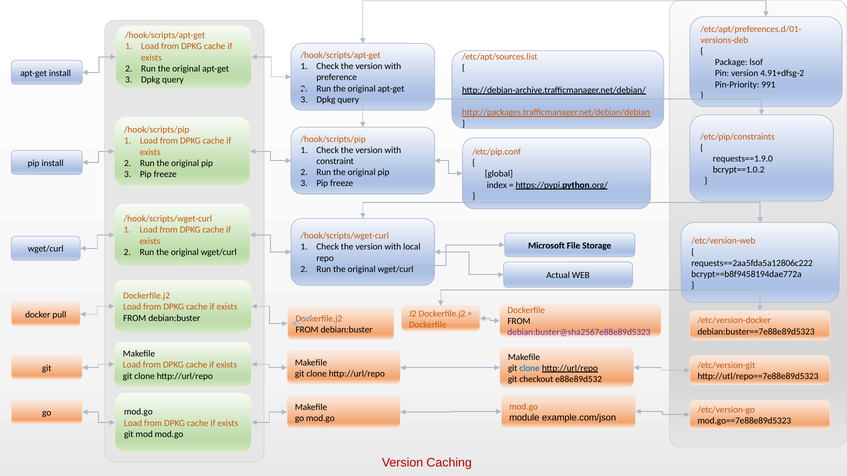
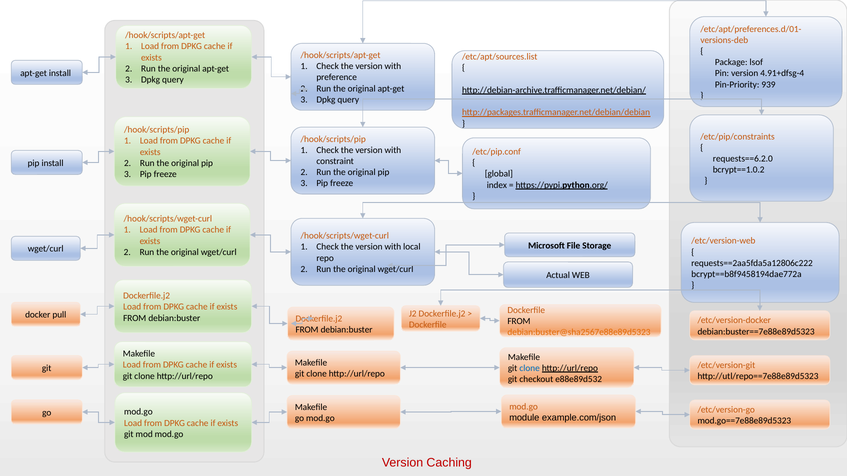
4.91+dfsg-2: 4.91+dfsg-2 -> 4.91+dfsg-4
991: 991 -> 939
requests==1.9.0: requests==1.9.0 -> requests==6.2.0
debian:buster@sha2567e88e89d5323 colour: purple -> orange
